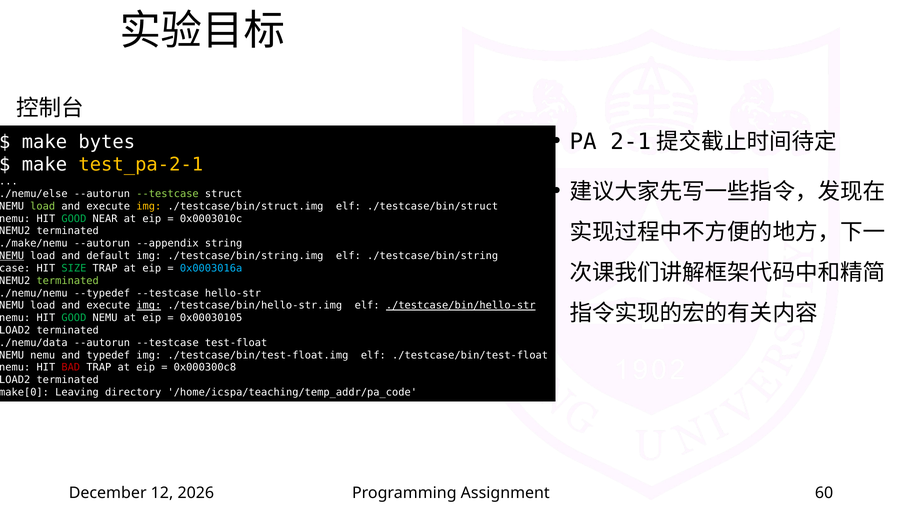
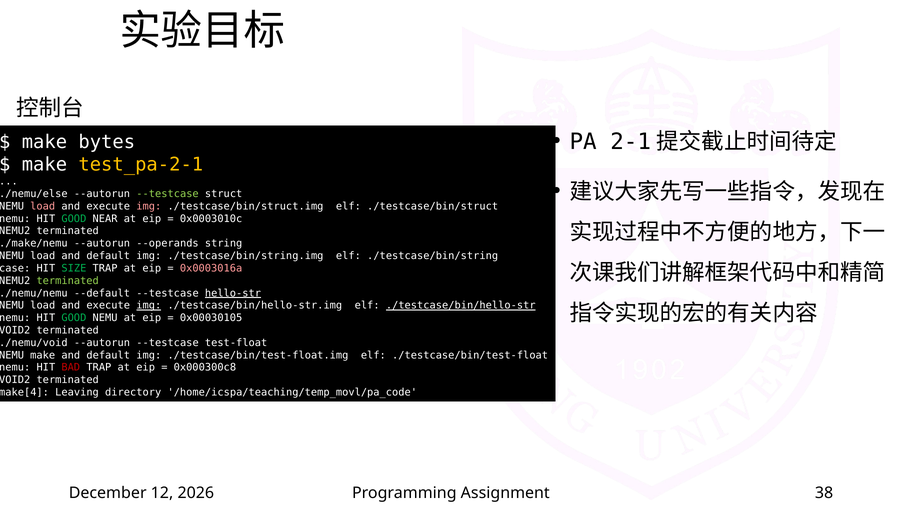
load at (43, 206) colour: light green -> pink
img at (149, 206) colour: yellow -> pink
--appendix: --appendix -> --operands
NEMU at (12, 256) underline: present -> none
0x0003016a colour: light blue -> pink
--typedef: --typedef -> --default
hello-str underline: none -> present
LOAD2 at (15, 331): LOAD2 -> VOID2
./nemu/data: ./nemu/data -> ./nemu/void
NEMU nemu: nemu -> make
typedef at (108, 355): typedef -> default
LOAD2 at (15, 380): LOAD2 -> VOID2
make[0: make[0 -> make[4
/home/icspa/teaching/temp_addr/pa_code: /home/icspa/teaching/temp_addr/pa_code -> /home/icspa/teaching/temp_movl/pa_code
60: 60 -> 38
